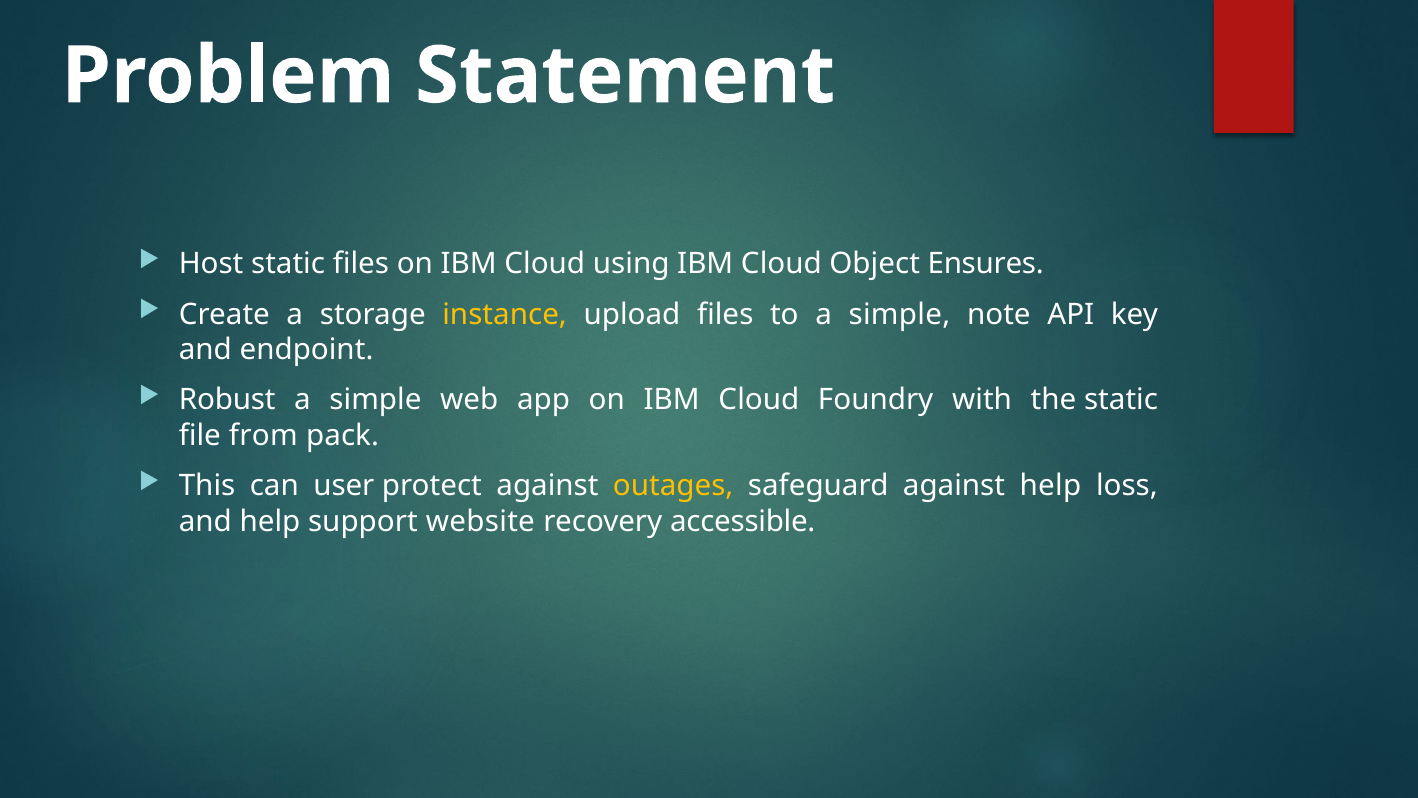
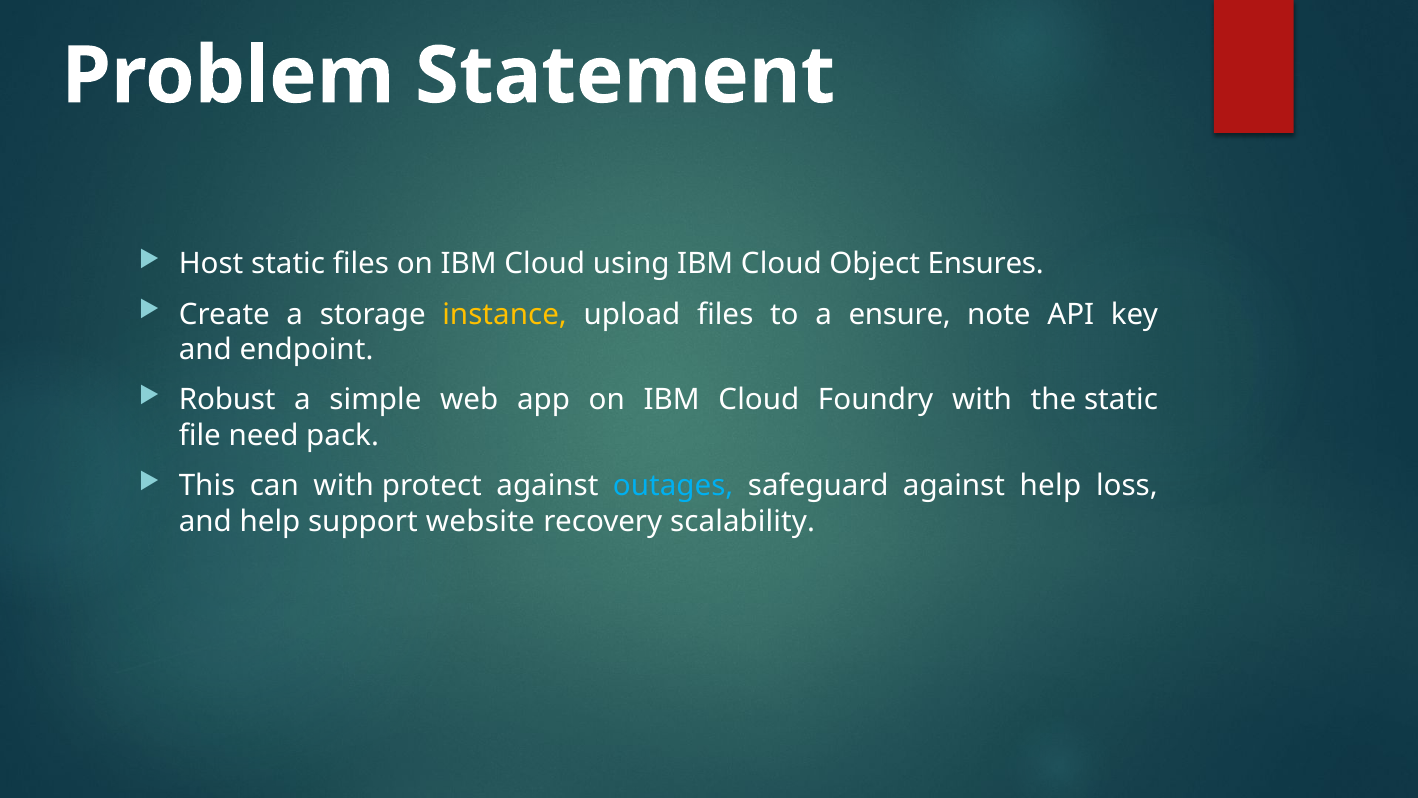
to a simple: simple -> ensure
from: from -> need
can user: user -> with
outages colour: yellow -> light blue
accessible: accessible -> scalability
